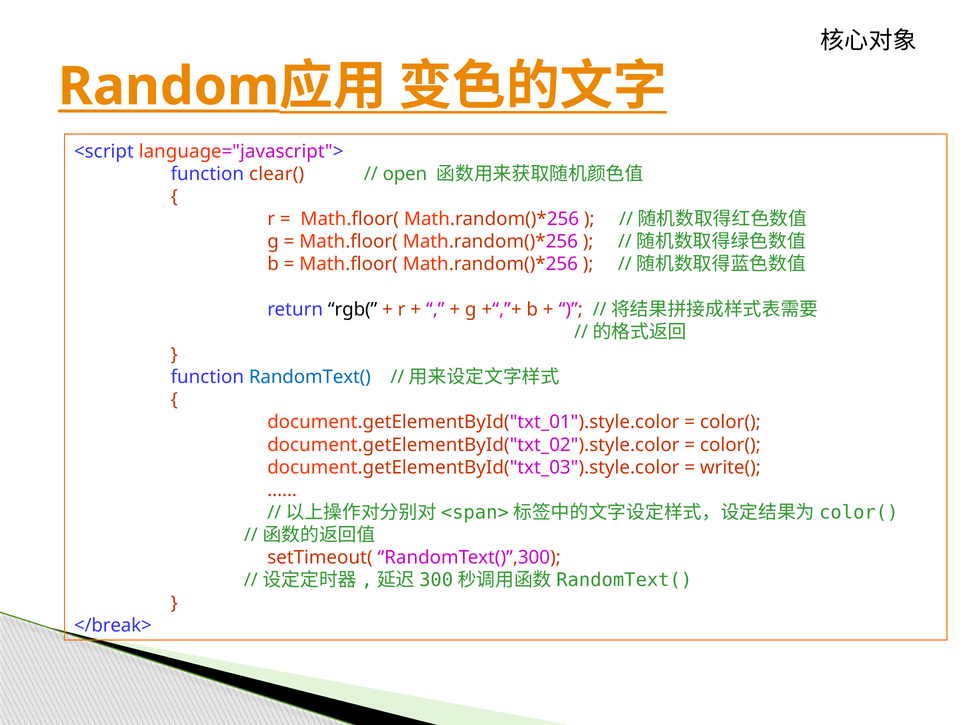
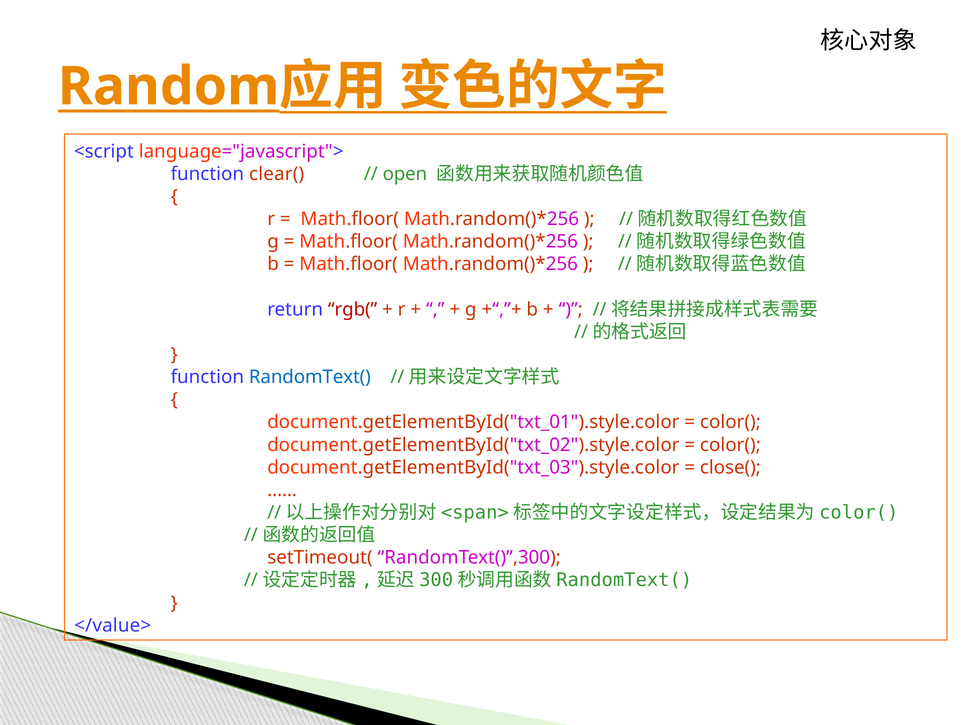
rgb( colour: black -> red
write(: write( -> close(
</break>: </break> -> </value>
